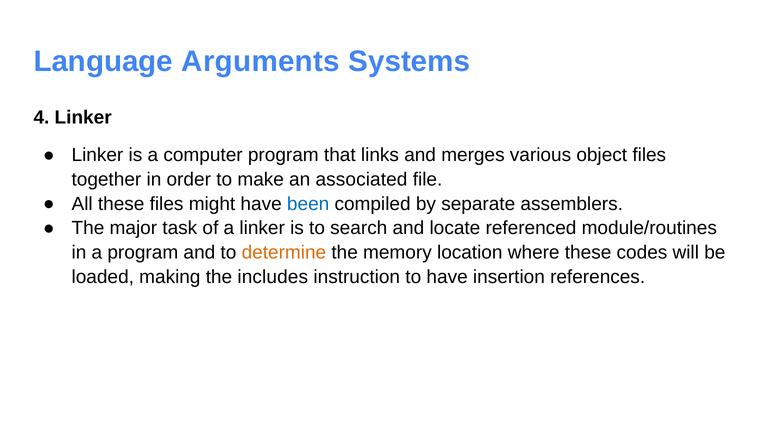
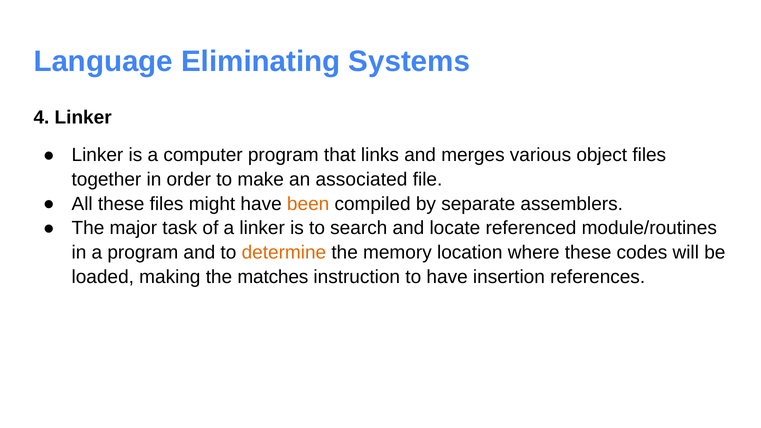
Arguments: Arguments -> Eliminating
been colour: blue -> orange
includes: includes -> matches
